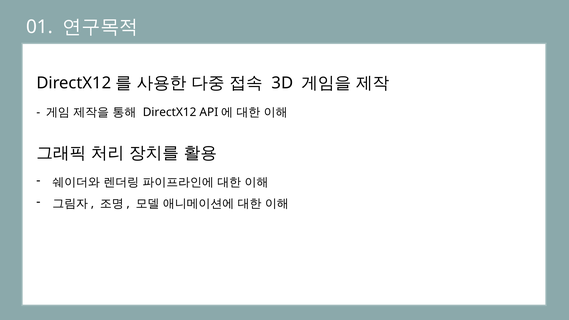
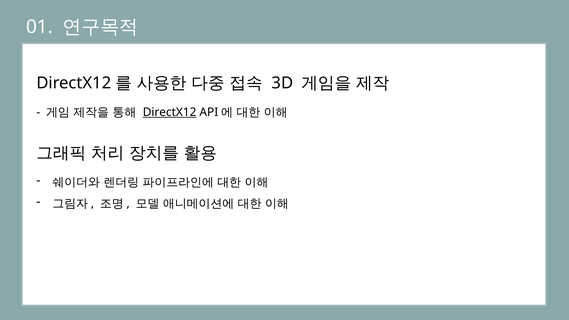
DirectX12 at (170, 112) underline: none -> present
